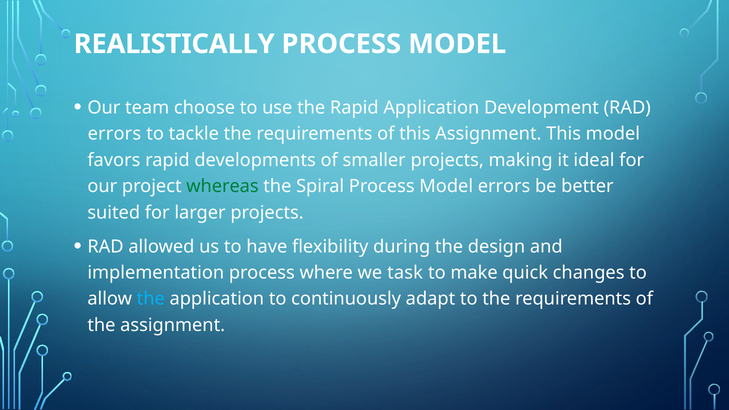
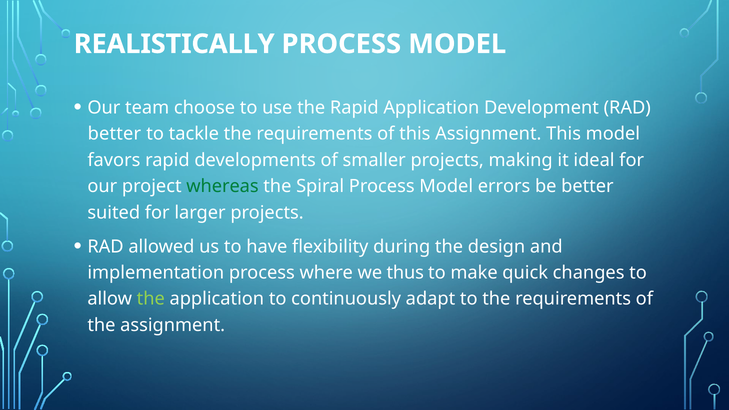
errors at (114, 134): errors -> better
task: task -> thus
the at (151, 299) colour: light blue -> light green
